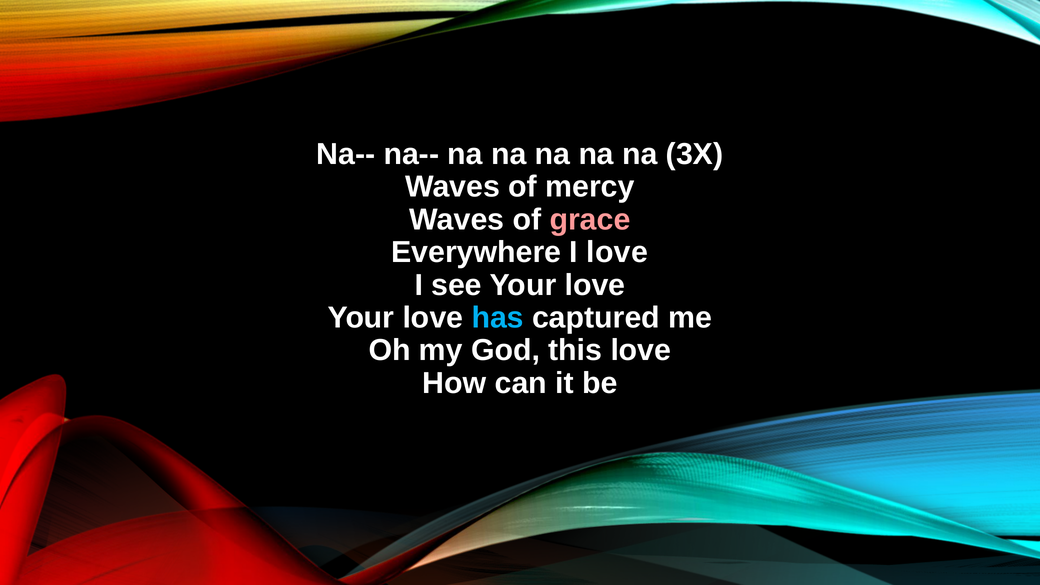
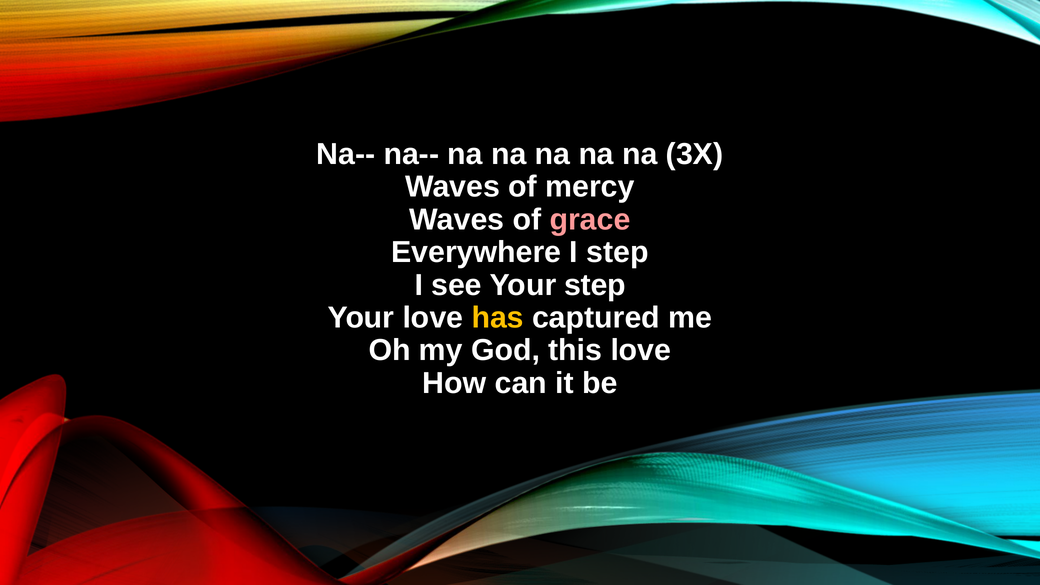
I love: love -> step
see Your love: love -> step
has colour: light blue -> yellow
